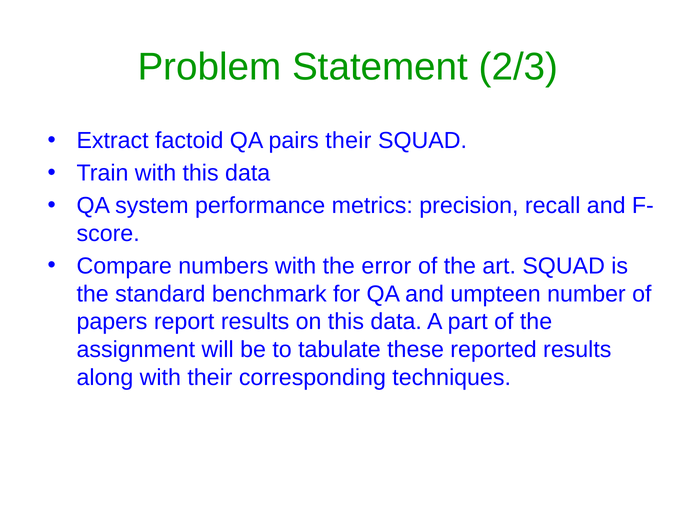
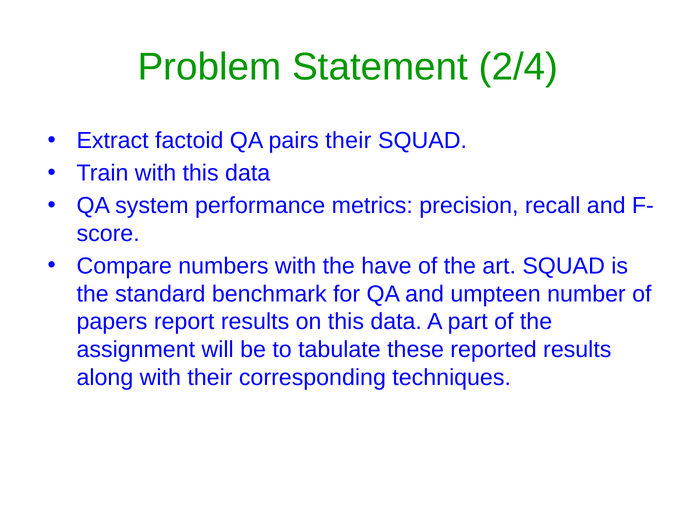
2/3: 2/3 -> 2/4
error: error -> have
